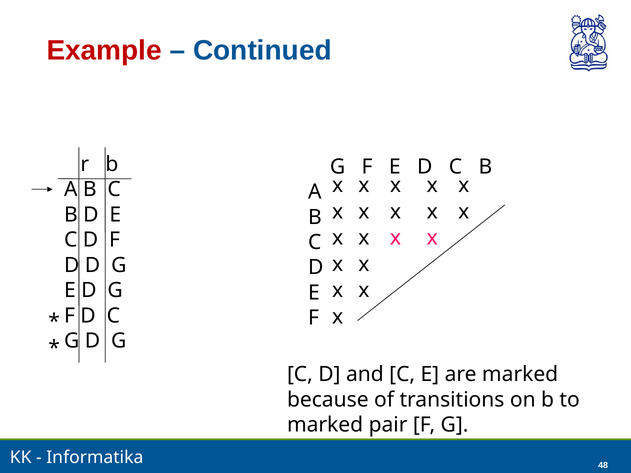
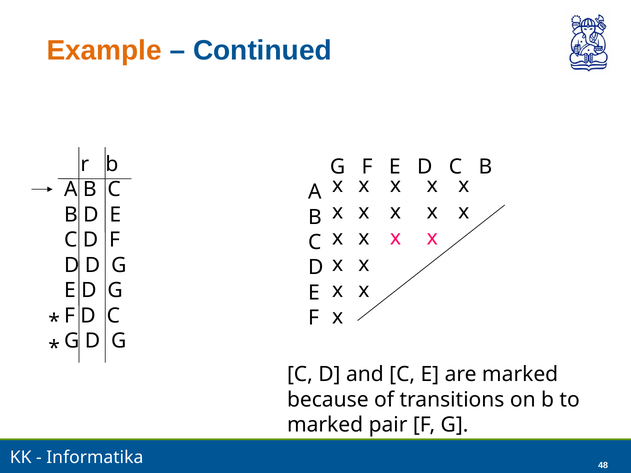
Example colour: red -> orange
